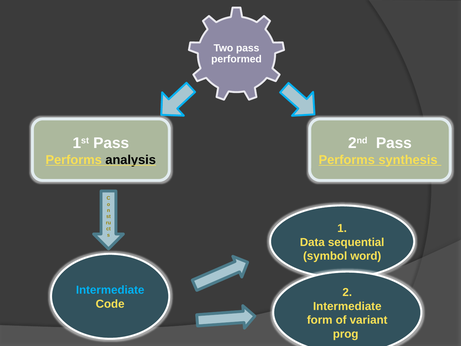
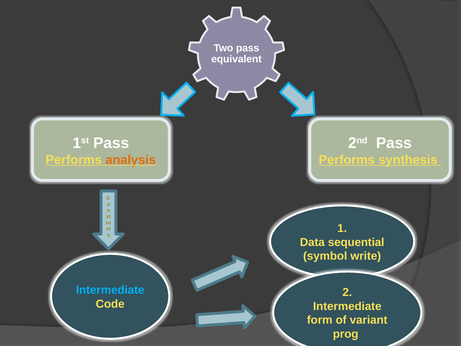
performed: performed -> equivalent
analysis colour: black -> orange
word: word -> write
